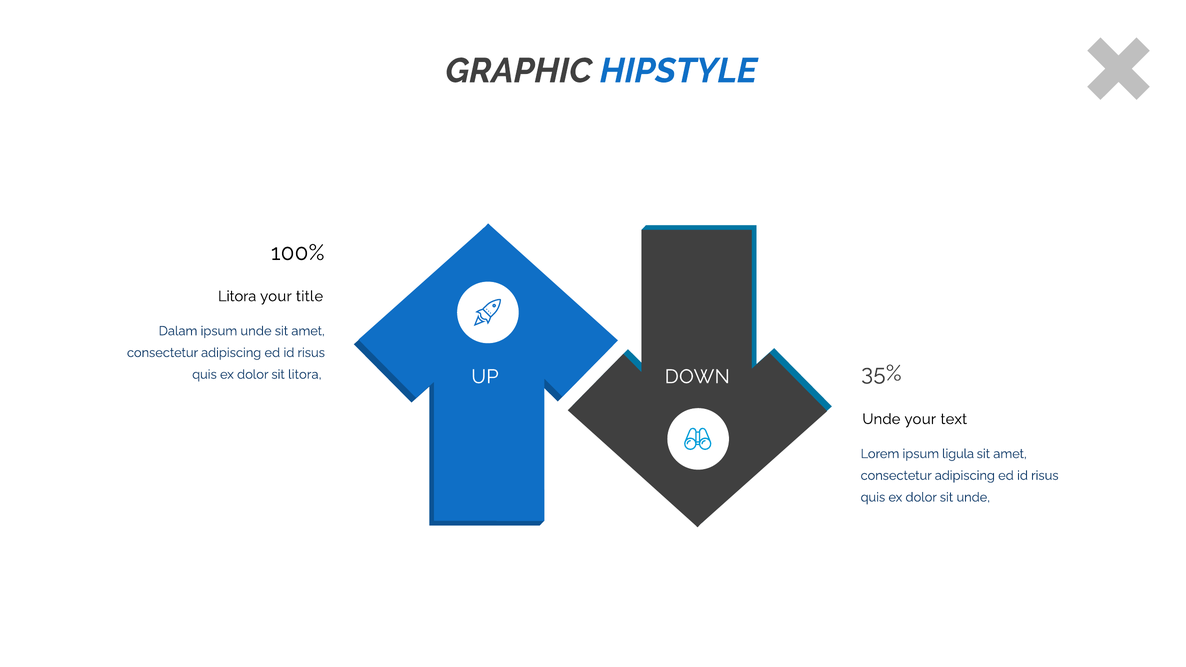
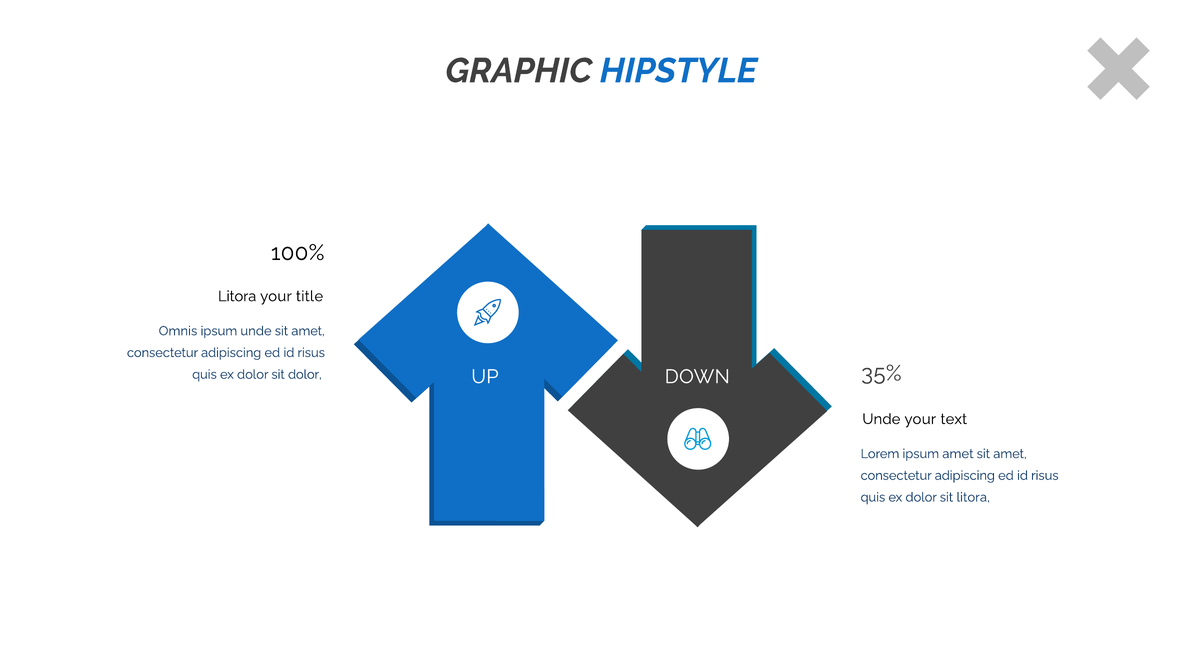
Dalam: Dalam -> Omnis
sit litora: litora -> dolor
ipsum ligula: ligula -> amet
sit unde: unde -> litora
